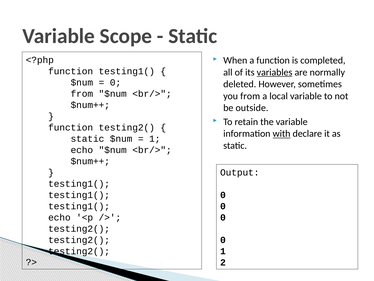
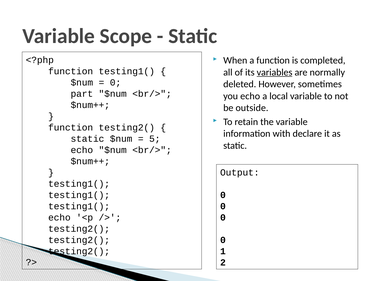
from at (82, 94): from -> part
you from: from -> echo
with underline: present -> none
1 at (155, 139): 1 -> 5
